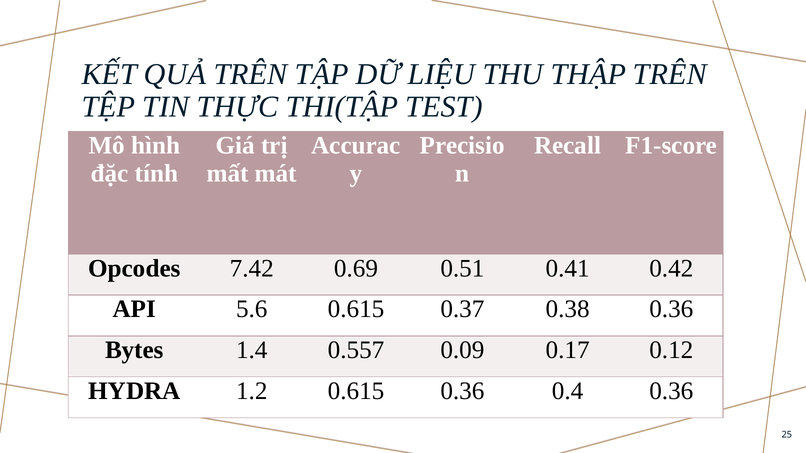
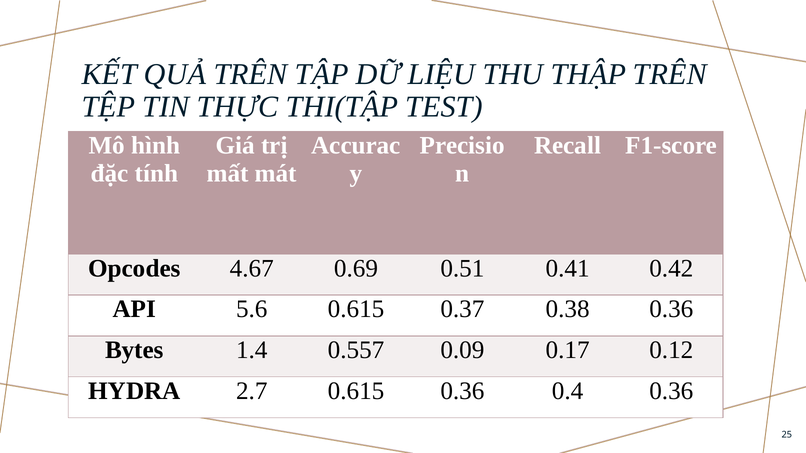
7.42: 7.42 -> 4.67
1.2: 1.2 -> 2.7
